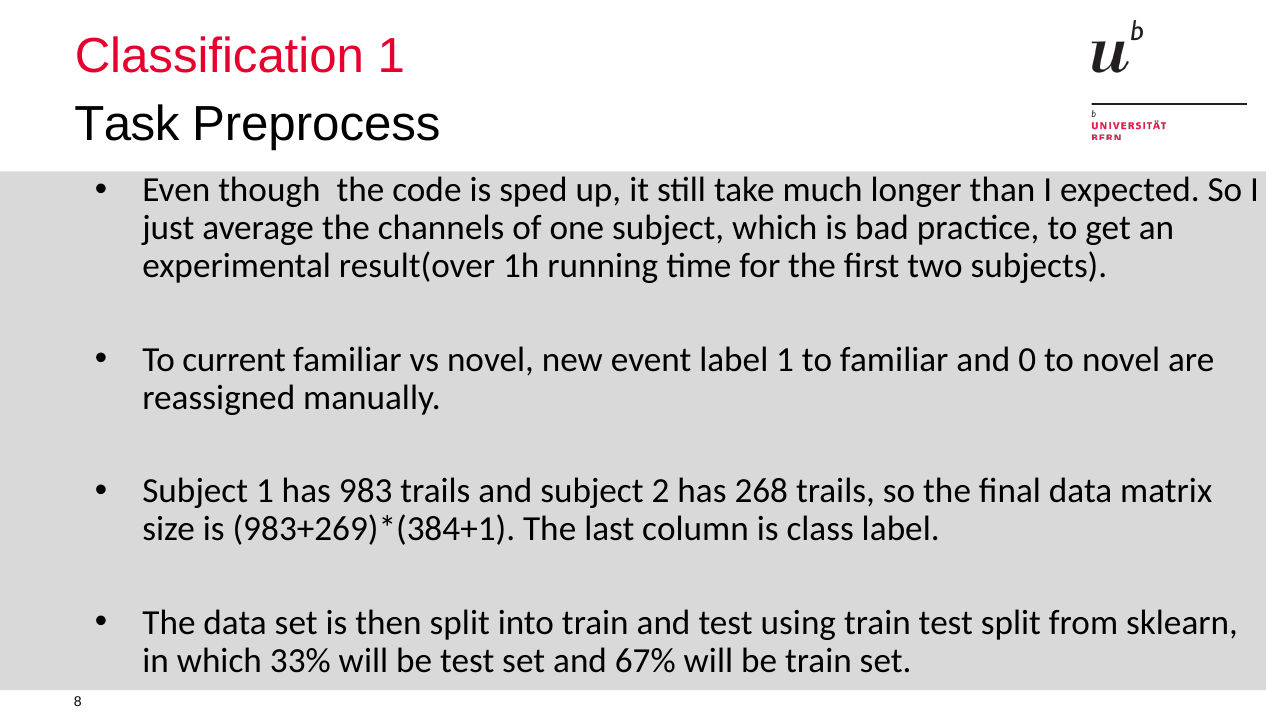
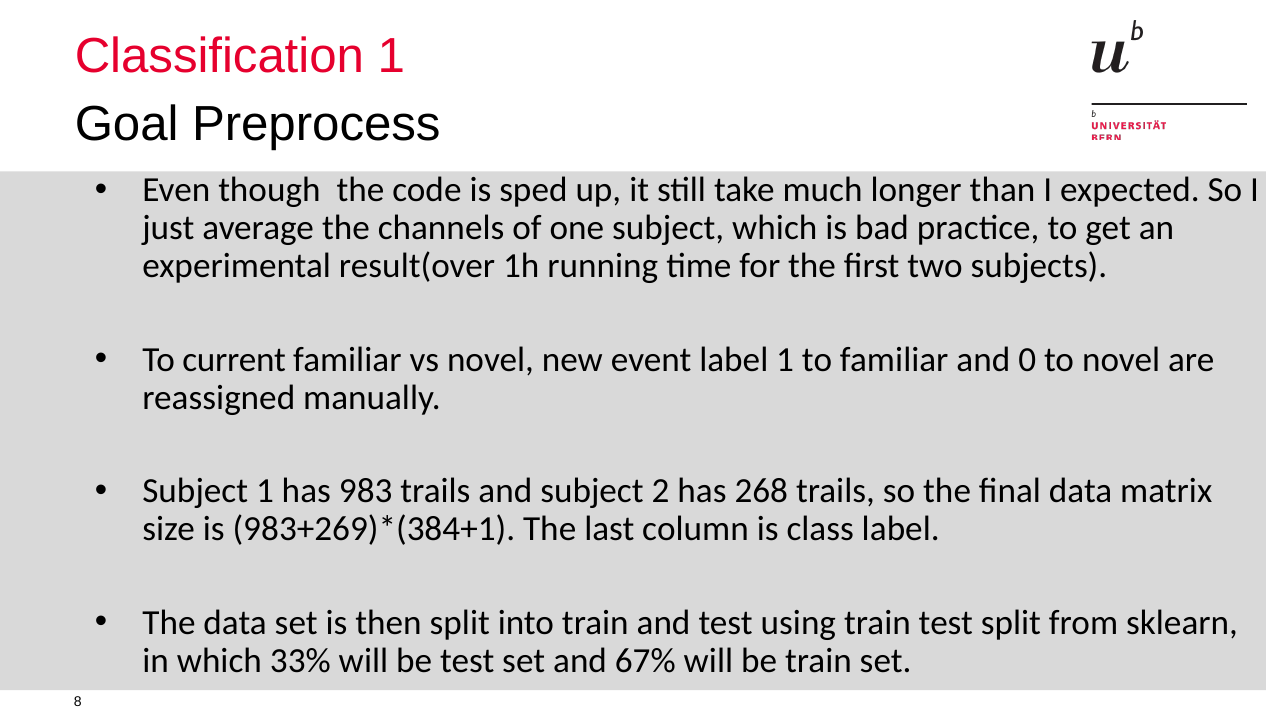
Task: Task -> Goal
